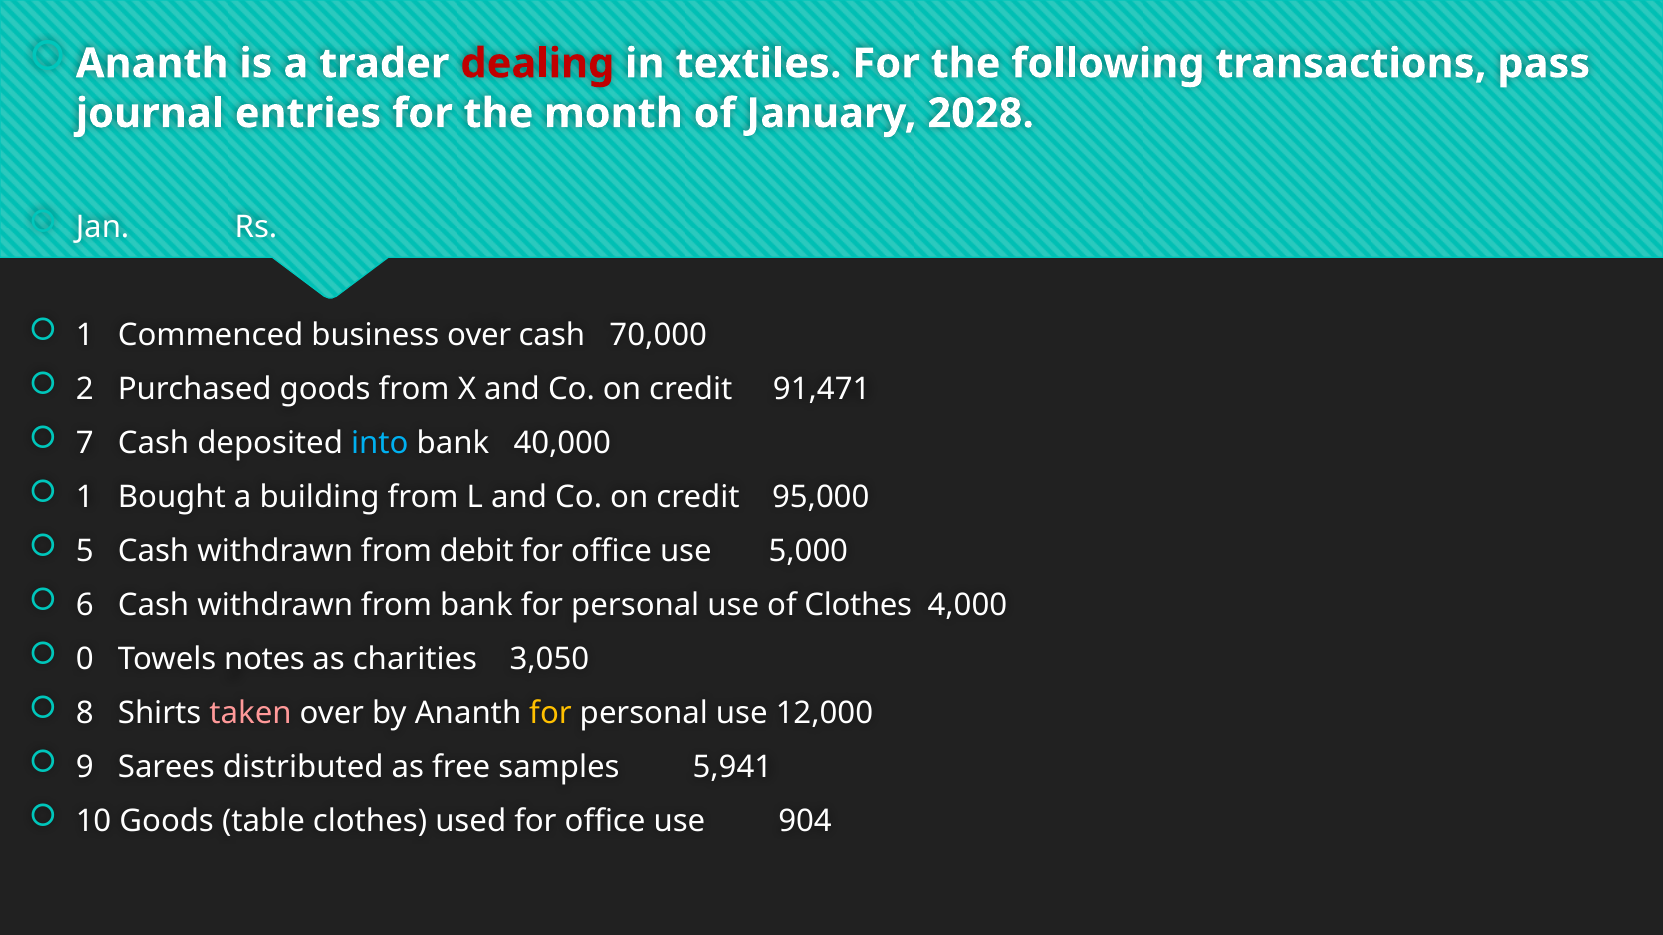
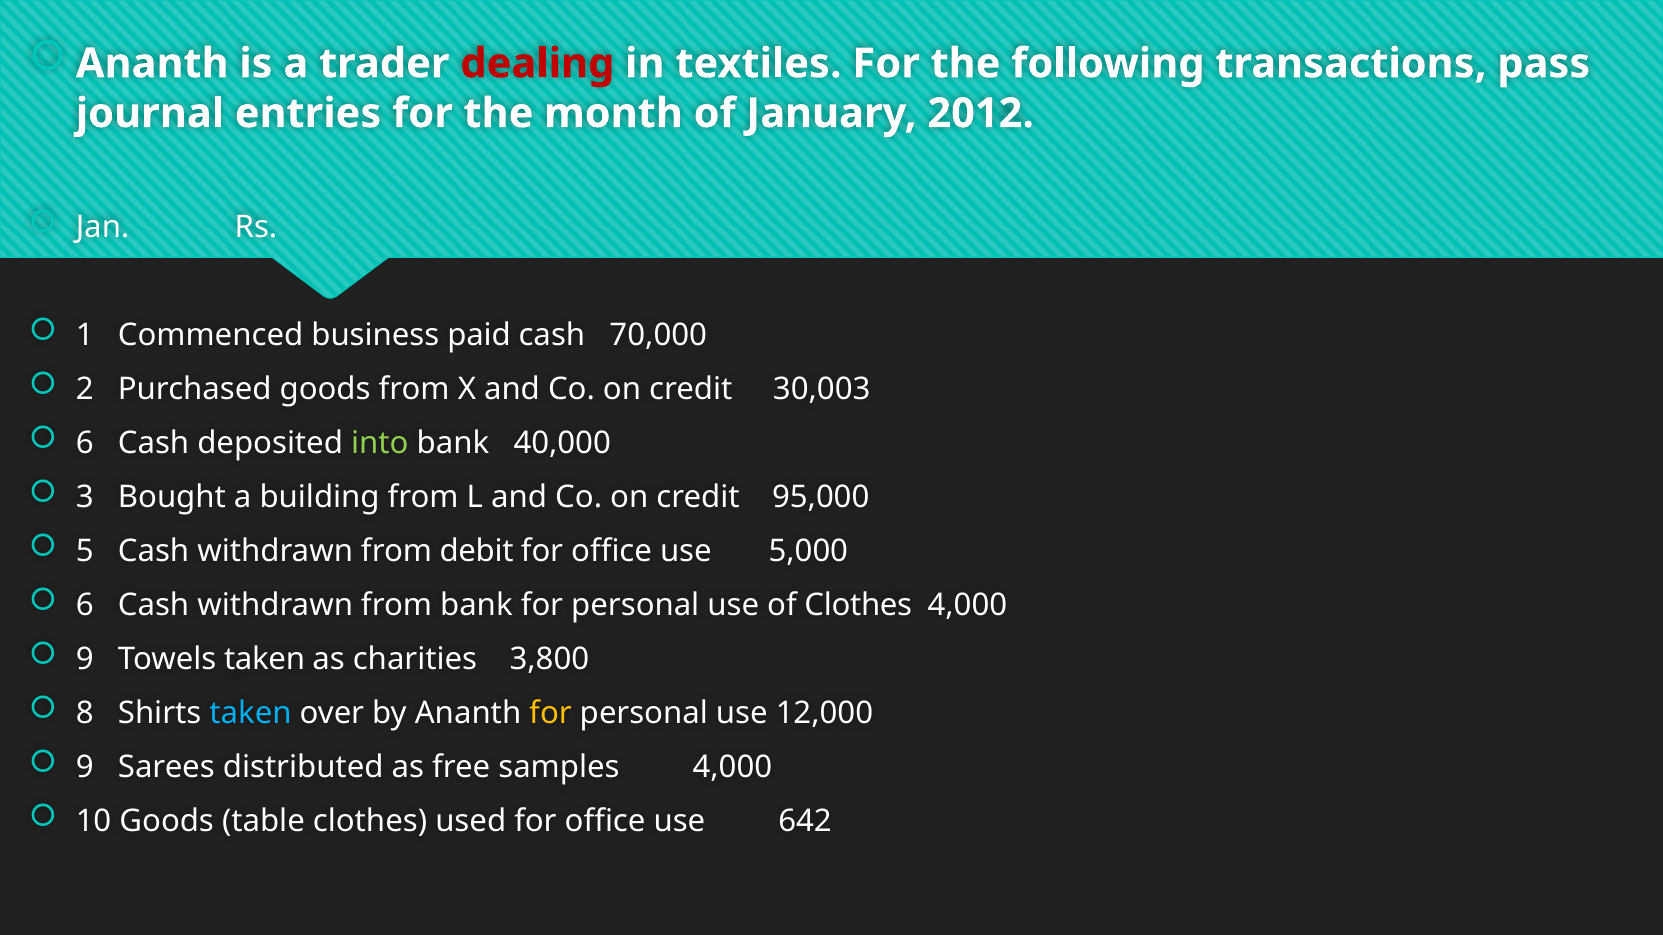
2028: 2028 -> 2012
business over: over -> paid
91,471: 91,471 -> 30,003
7 at (85, 443): 7 -> 6
into colour: light blue -> light green
1 at (85, 497): 1 -> 3
0 at (85, 660): 0 -> 9
Towels notes: notes -> taken
3,050: 3,050 -> 3,800
taken at (250, 714) colour: pink -> light blue
samples 5,941: 5,941 -> 4,000
904: 904 -> 642
